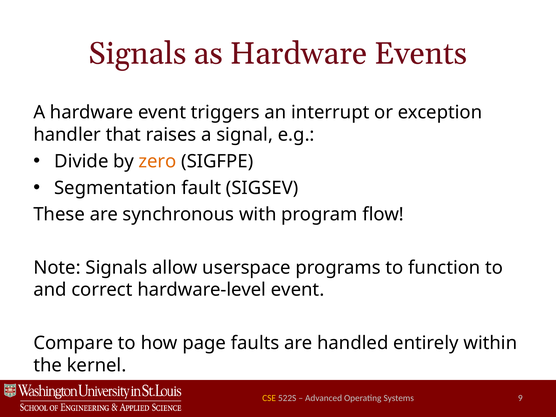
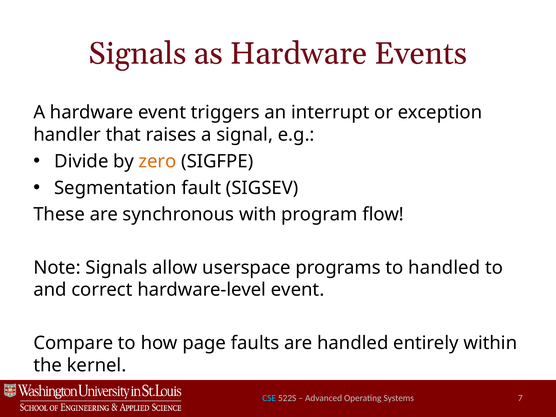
to function: function -> handled
CSE colour: yellow -> light blue
9: 9 -> 7
